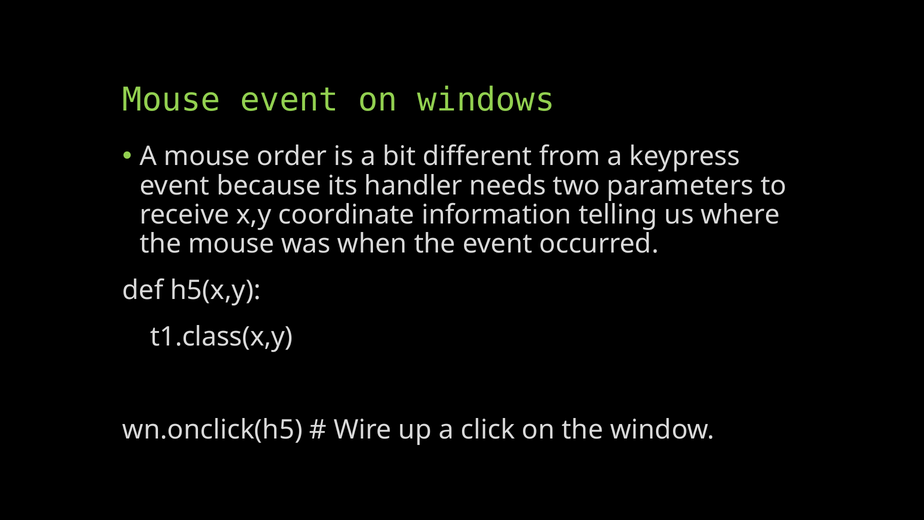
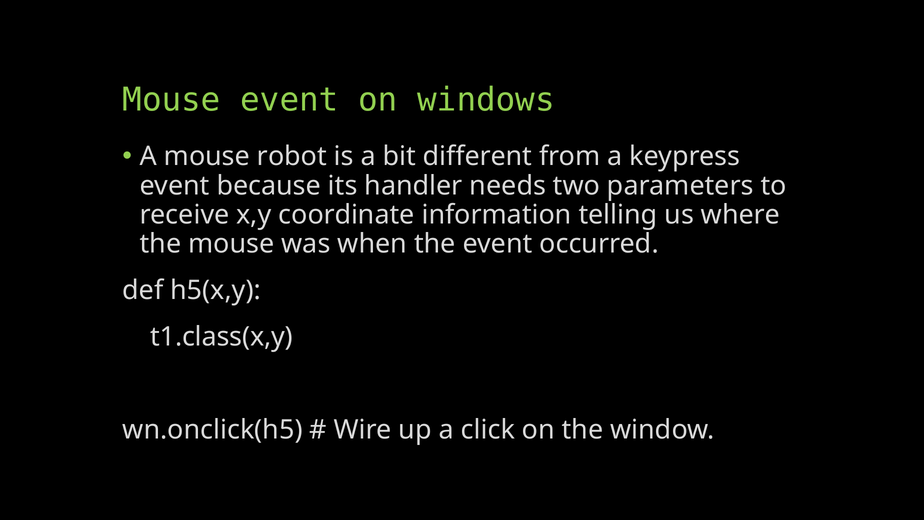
order: order -> robot
